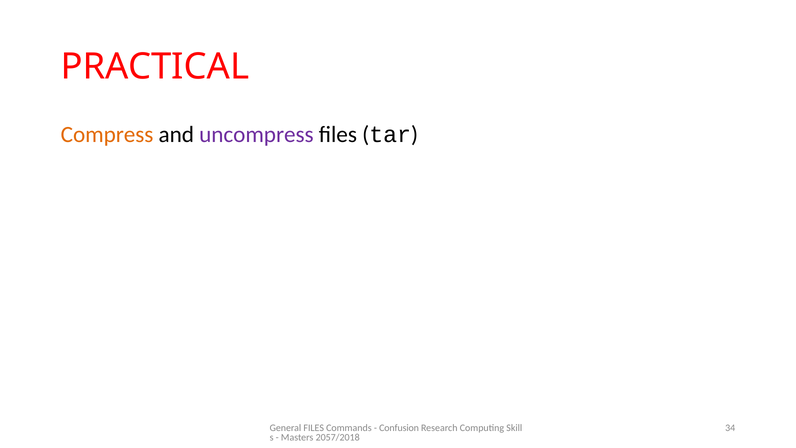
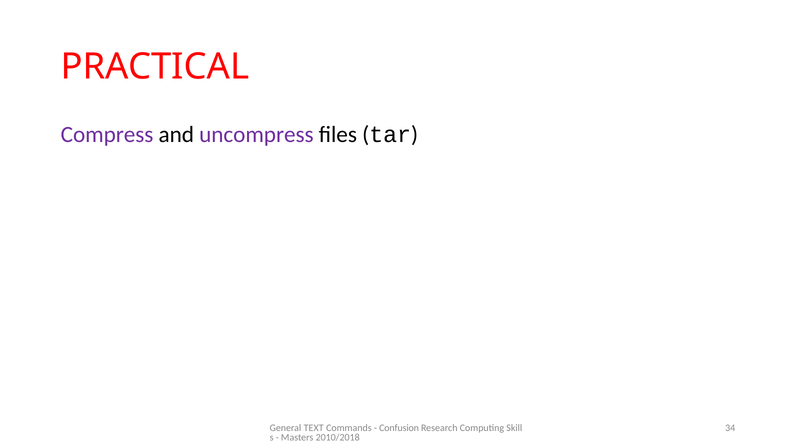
Compress colour: orange -> purple
General FILES: FILES -> TEXT
2057/2018: 2057/2018 -> 2010/2018
